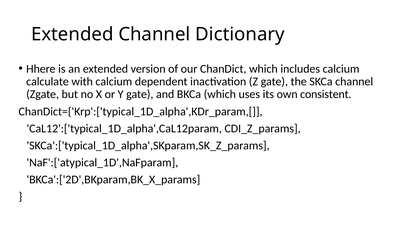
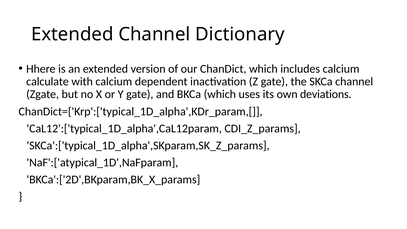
consistent: consistent -> deviations
